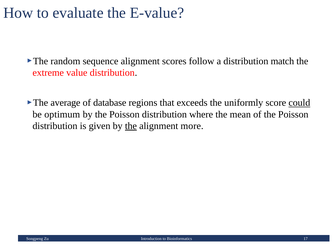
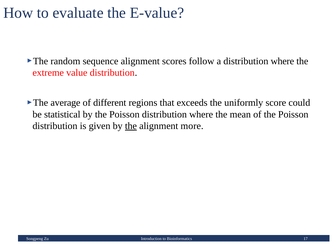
a distribution match: match -> where
database: database -> different
could underline: present -> none
optimum: optimum -> statistical
